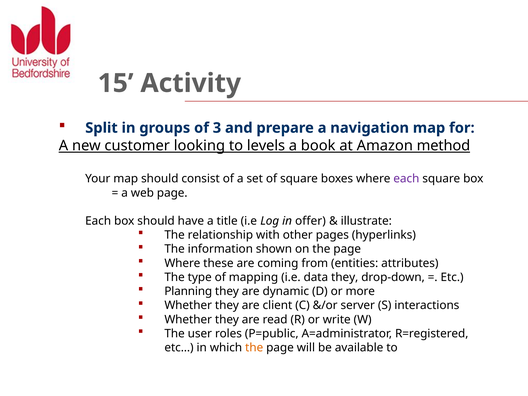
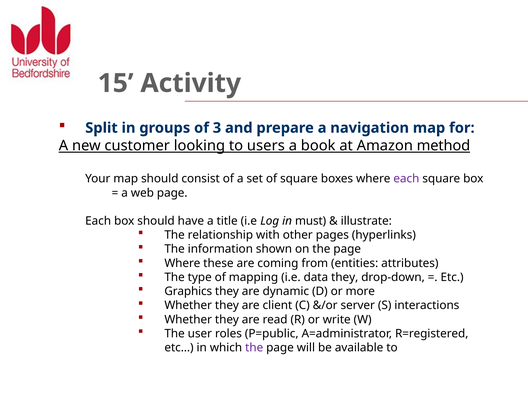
levels: levels -> users
offer: offer -> must
Planning: Planning -> Graphics
the at (254, 348) colour: orange -> purple
